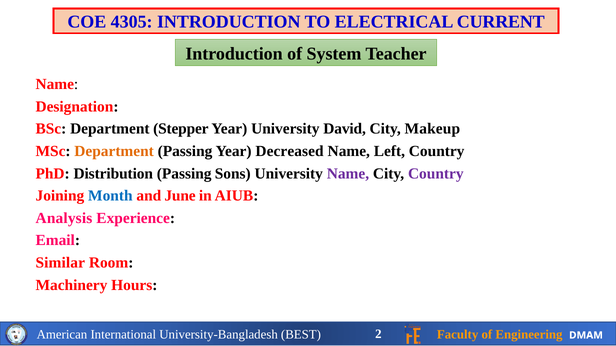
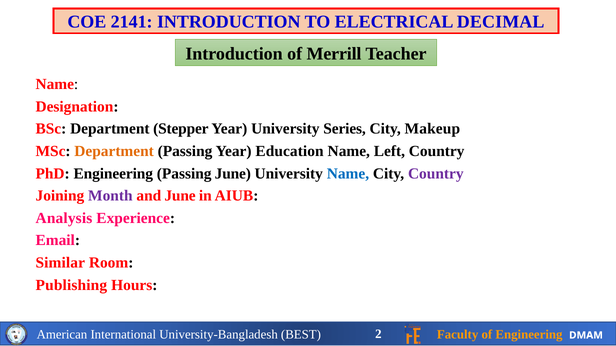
4305: 4305 -> 2141
CURRENT: CURRENT -> DECIMAL
System: System -> Merrill
David: David -> Series
Decreased: Decreased -> Education
PhD Distribution: Distribution -> Engineering
Passing Sons: Sons -> June
Name at (348, 174) colour: purple -> blue
Month colour: blue -> purple
Machinery: Machinery -> Publishing
